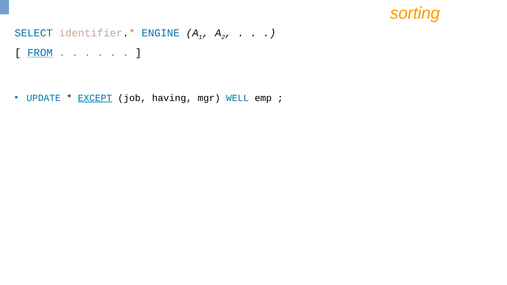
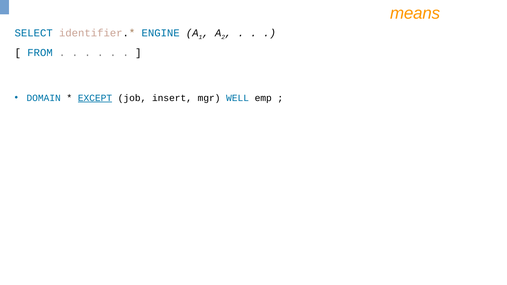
sorting: sorting -> means
FROM underline: present -> none
UPDATE: UPDATE -> DOMAIN
having: having -> insert
